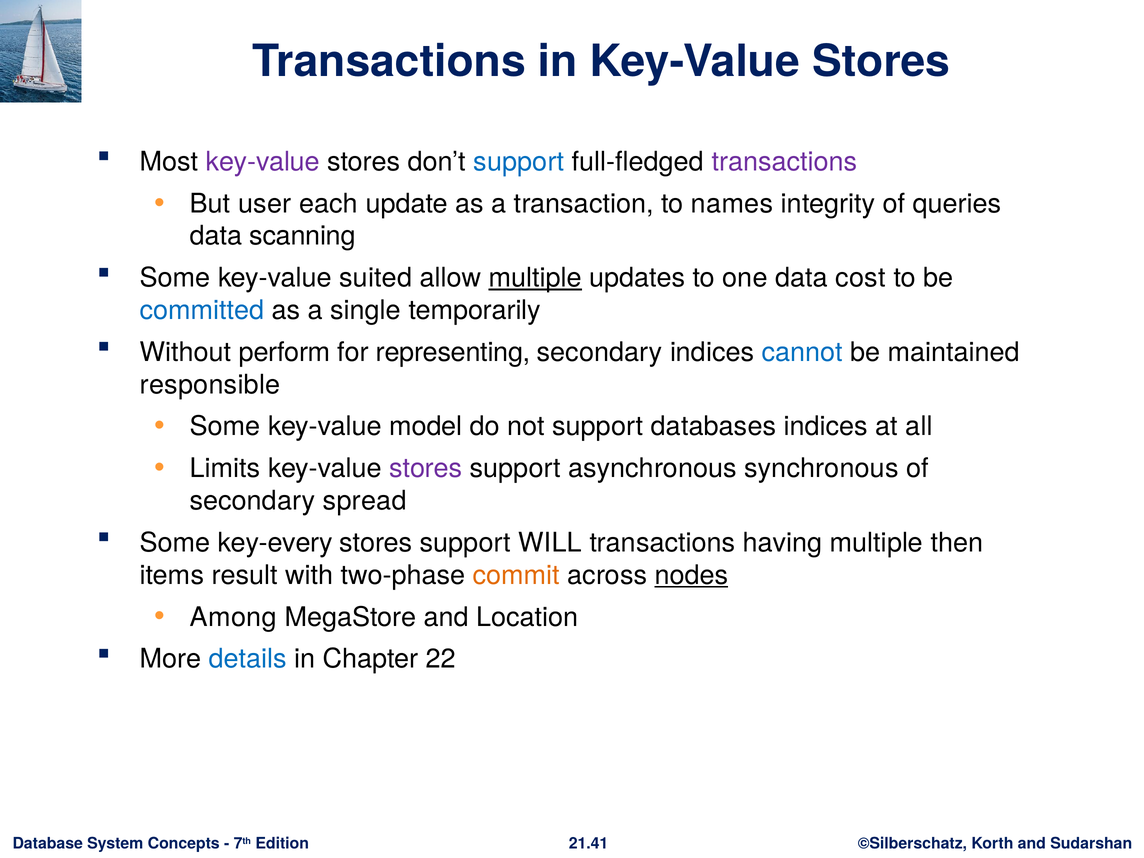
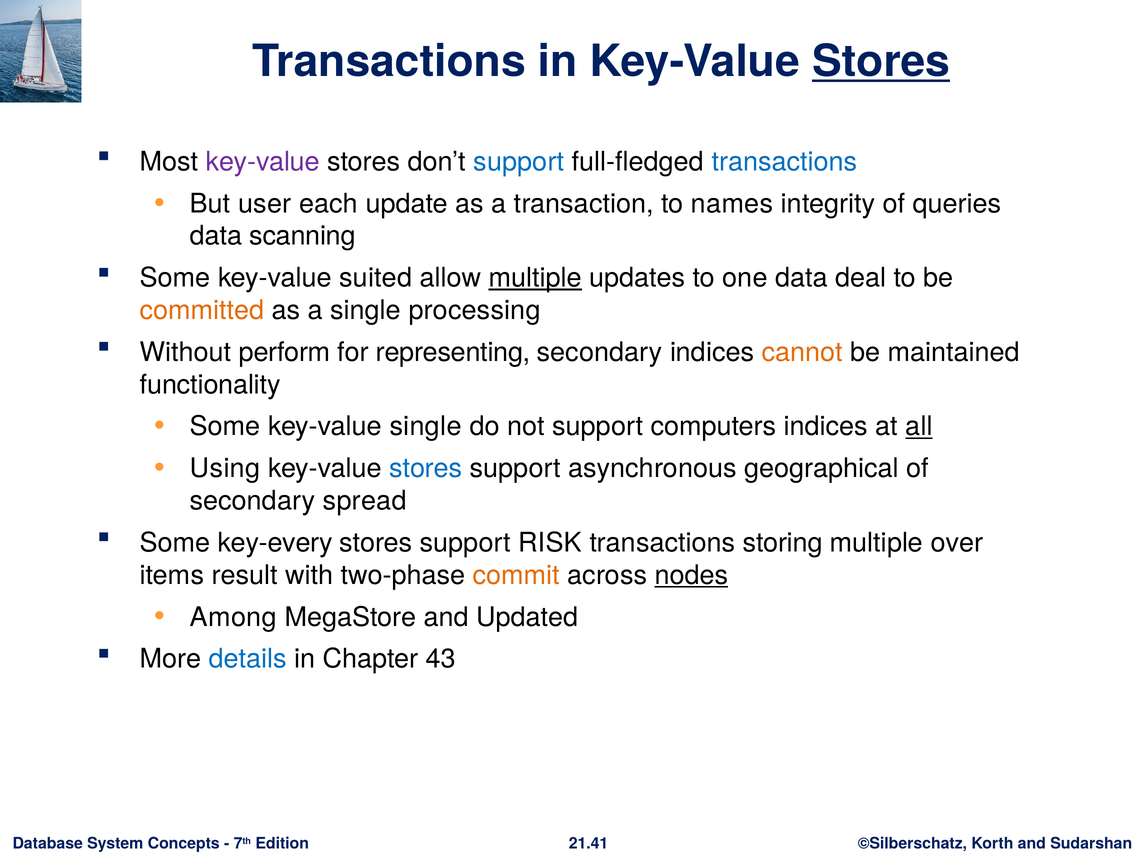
Stores at (881, 62) underline: none -> present
transactions at (784, 162) colour: purple -> blue
cost: cost -> deal
committed colour: blue -> orange
temporarily: temporarily -> processing
cannot colour: blue -> orange
responsible: responsible -> functionality
key-value model: model -> single
databases: databases -> computers
all underline: none -> present
Limits: Limits -> Using
stores at (426, 468) colour: purple -> blue
synchronous: synchronous -> geographical
WILL: WILL -> RISK
having: having -> storing
then: then -> over
Location: Location -> Updated
22: 22 -> 43
